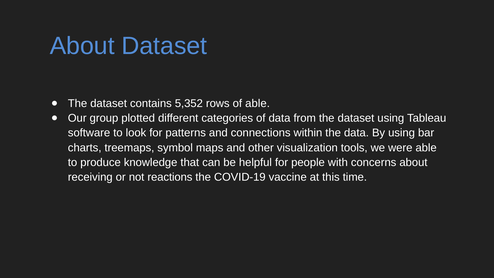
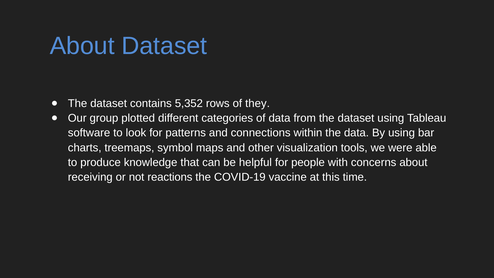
of able: able -> they
